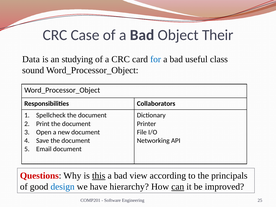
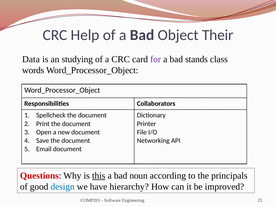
Case: Case -> Help
for colour: blue -> purple
useful: useful -> stands
sound: sound -> words
view: view -> noun
can underline: present -> none
